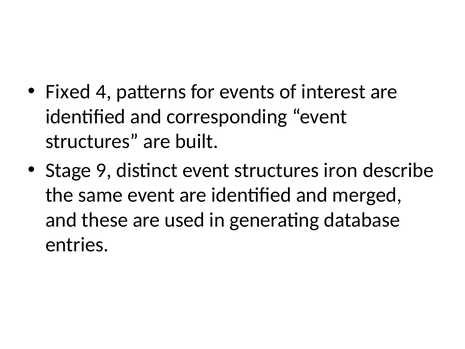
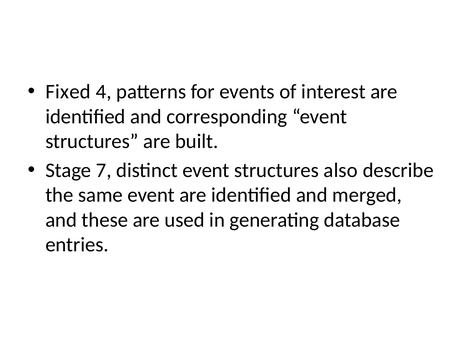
9: 9 -> 7
iron: iron -> also
